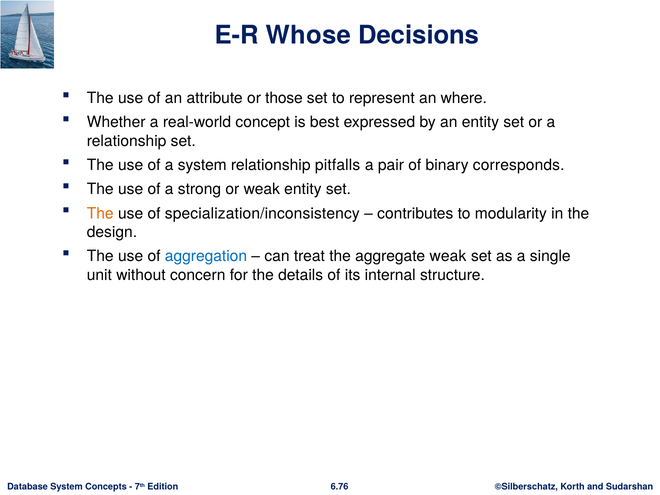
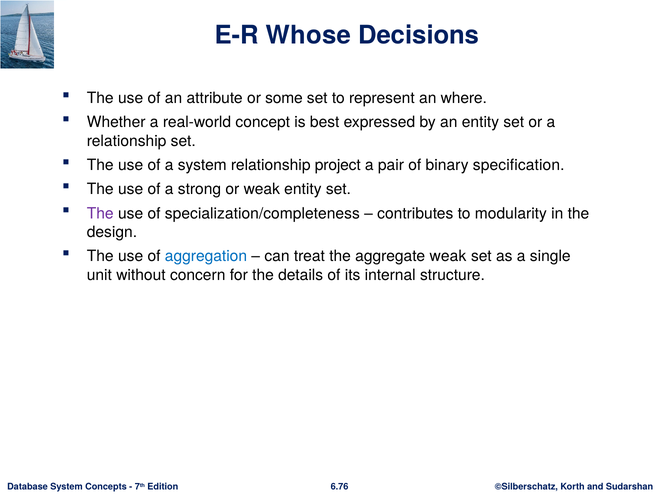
those: those -> some
pitfalls: pitfalls -> project
corresponds: corresponds -> specification
The at (100, 213) colour: orange -> purple
specialization/inconsistency: specialization/inconsistency -> specialization/completeness
